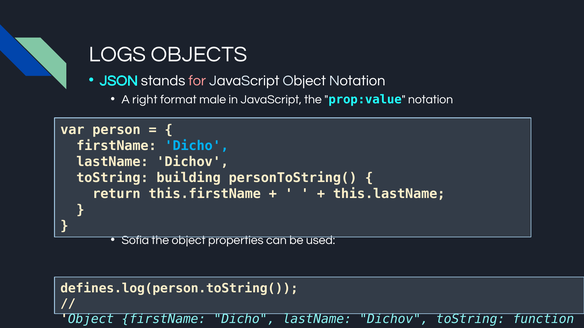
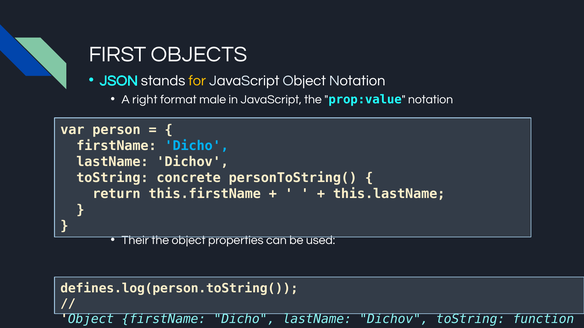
LOGS: LOGS -> FIRST
for colour: pink -> yellow
building: building -> concrete
Sofia: Sofia -> Their
